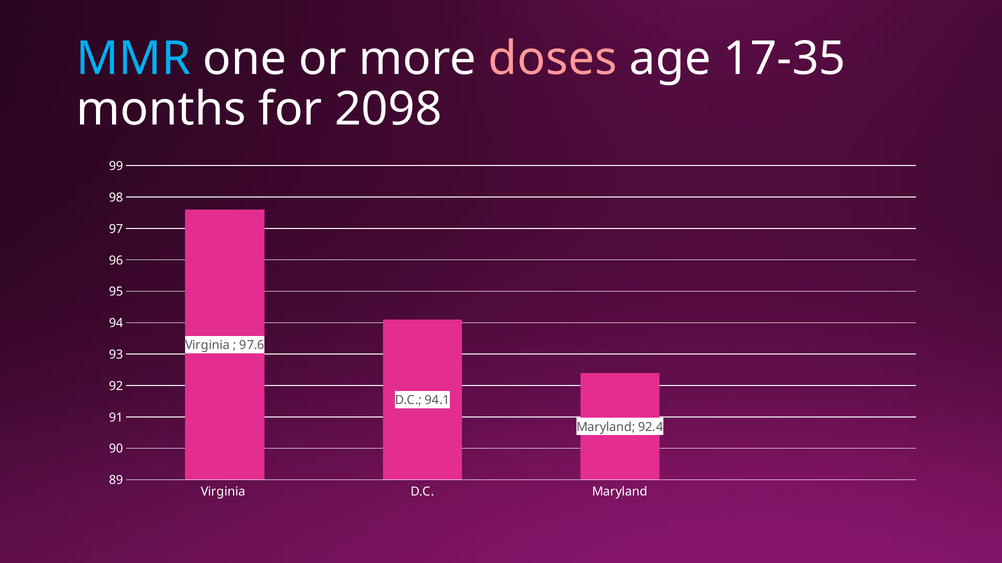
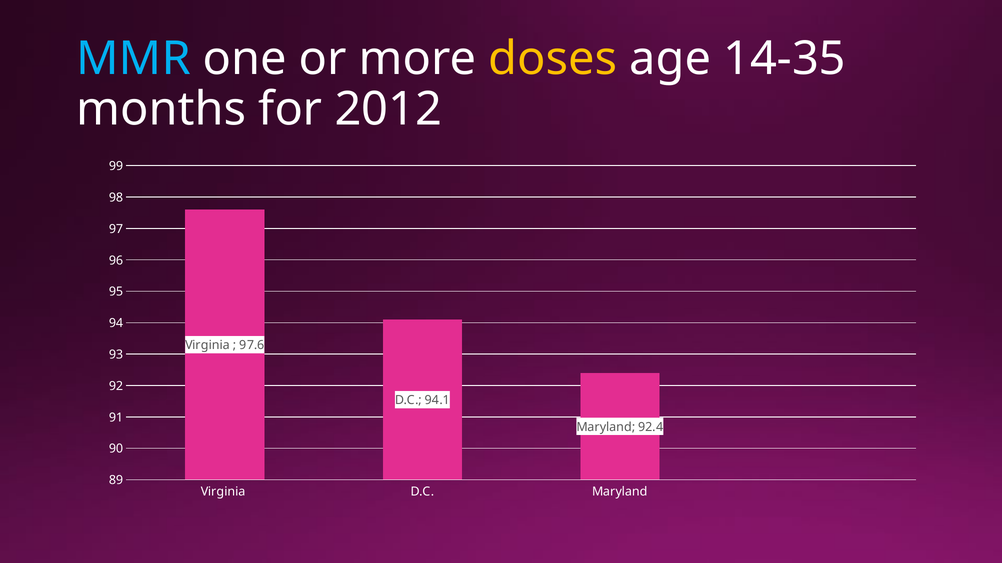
doses colour: pink -> yellow
17-35: 17-35 -> 14-35
2098: 2098 -> 2012
